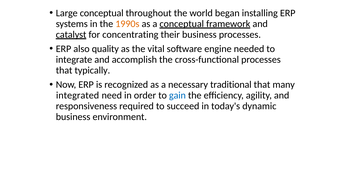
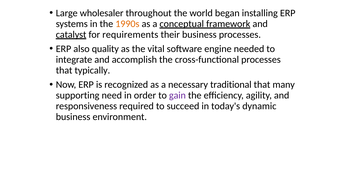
Large conceptual: conceptual -> wholesaler
concentrating: concentrating -> requirements
integrated: integrated -> supporting
gain colour: blue -> purple
